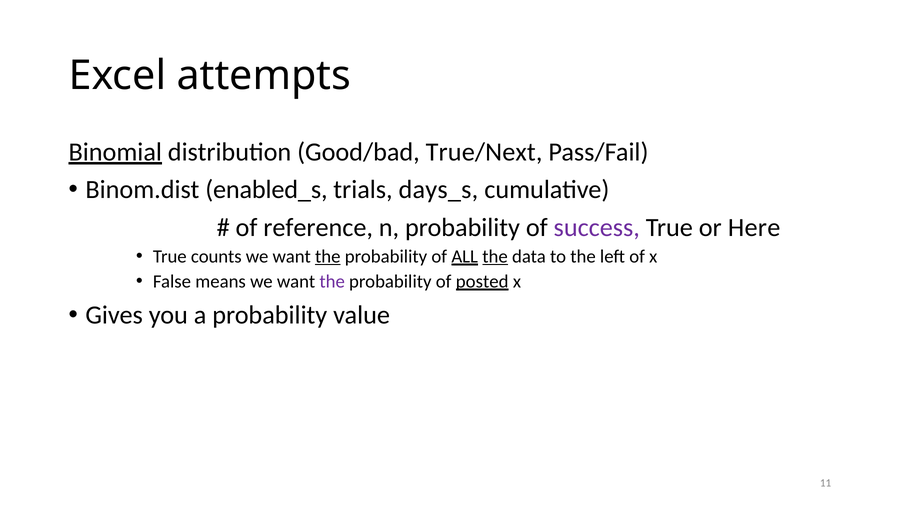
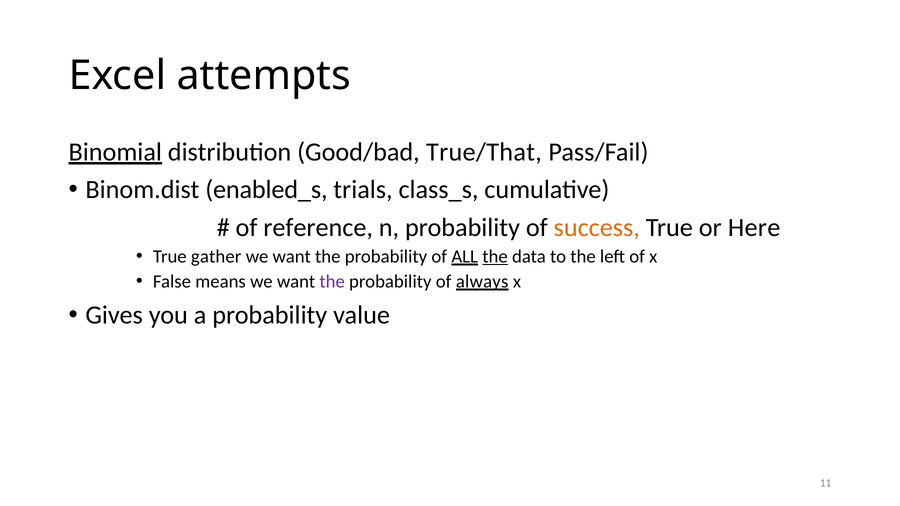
True/Next: True/Next -> True/That
days_s: days_s -> class_s
success colour: purple -> orange
counts: counts -> gather
the at (328, 257) underline: present -> none
posted: posted -> always
